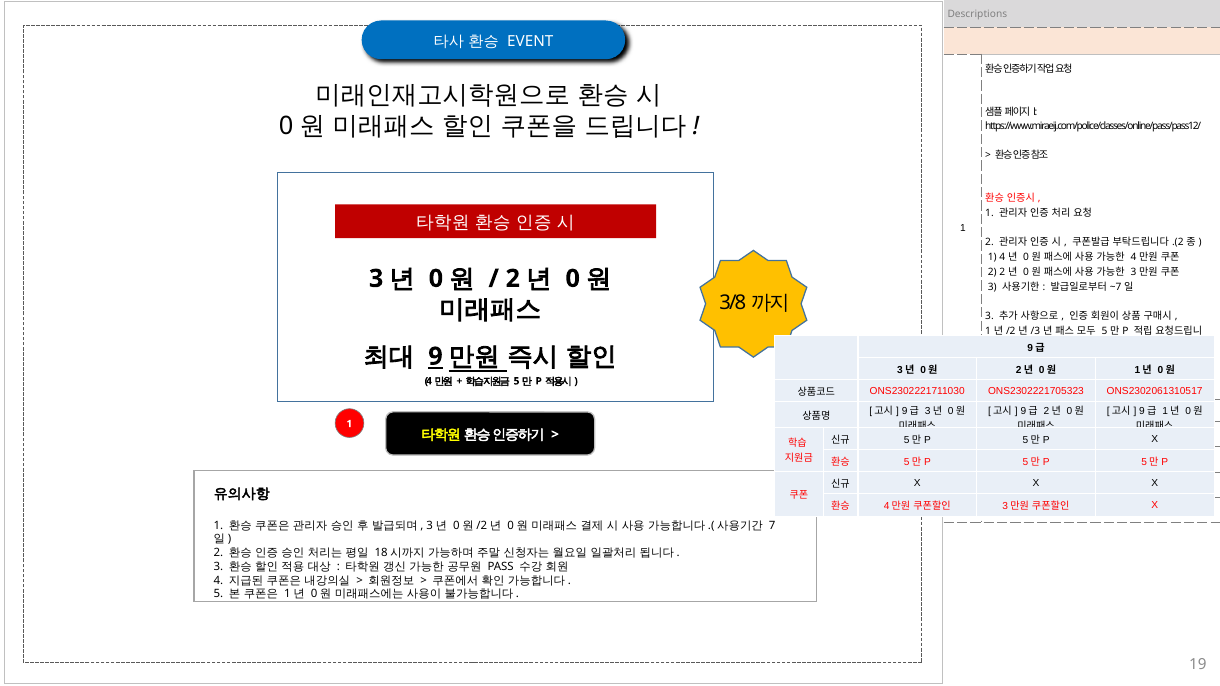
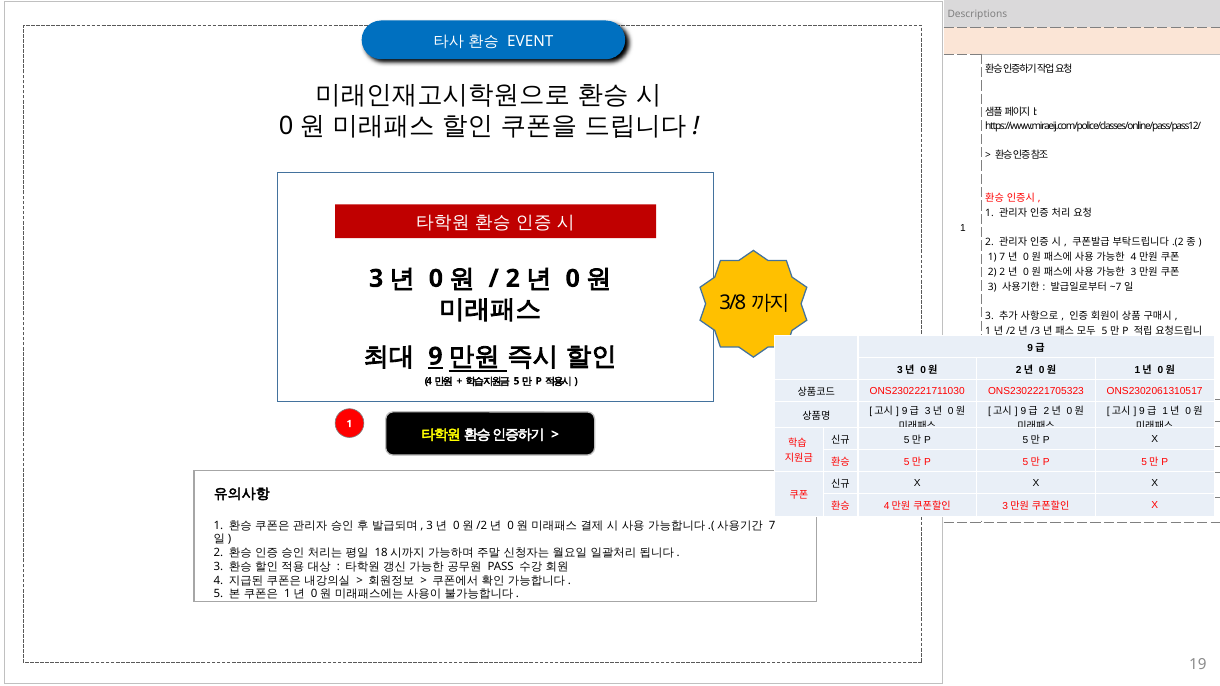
4 at (1002, 258): 4 -> 7
